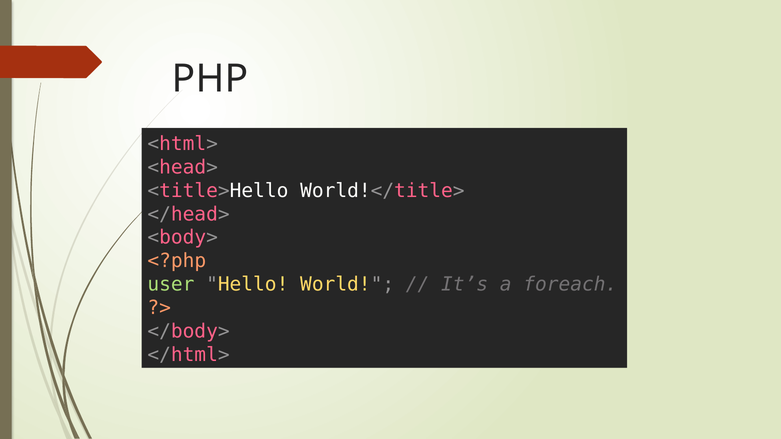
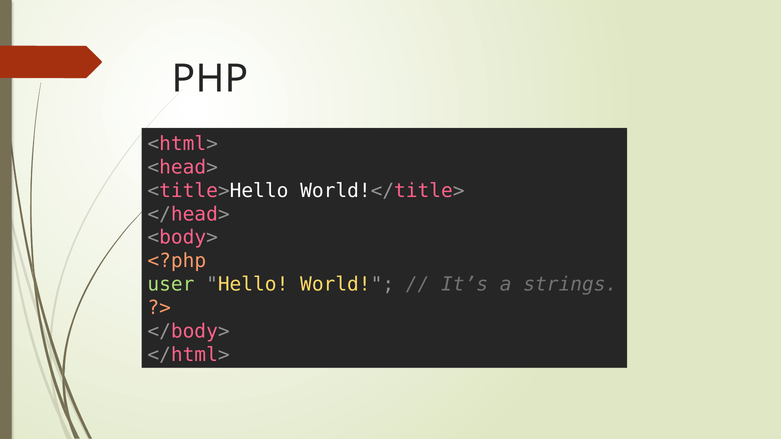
foreach: foreach -> strings
